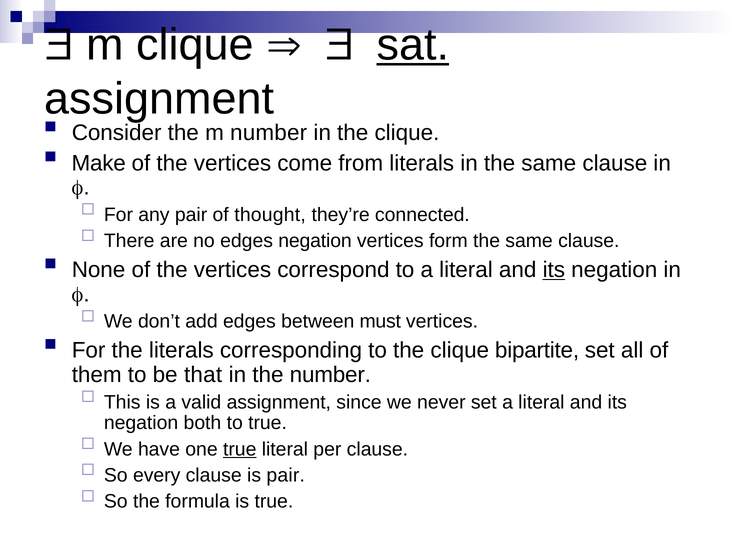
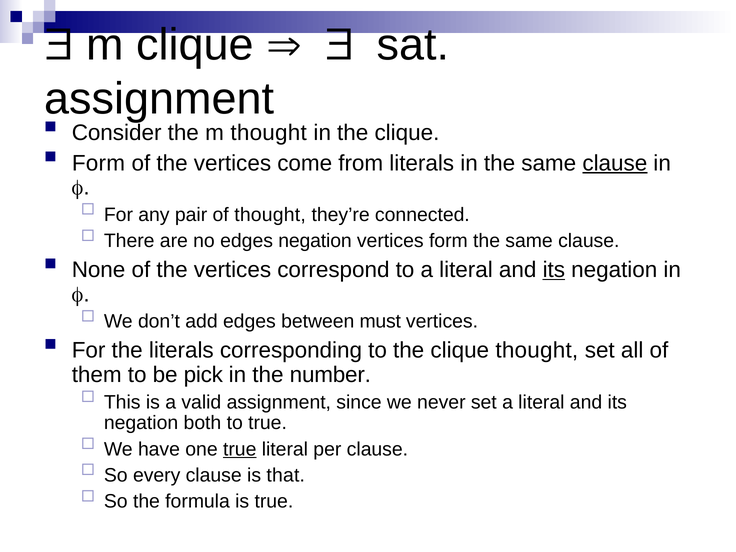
sat underline: present -> none
m number: number -> thought
Make at (99, 163): Make -> Form
clause at (615, 163) underline: none -> present
clique bipartite: bipartite -> thought
that: that -> pick
is pair: pair -> that
